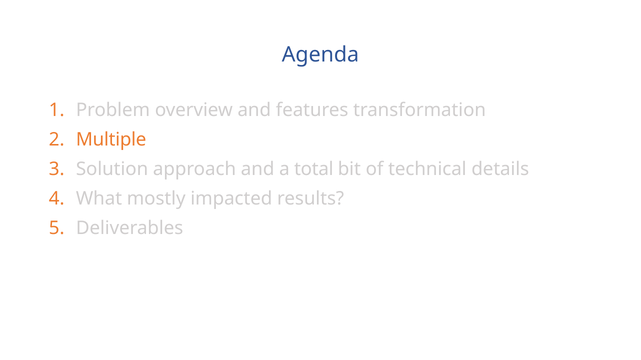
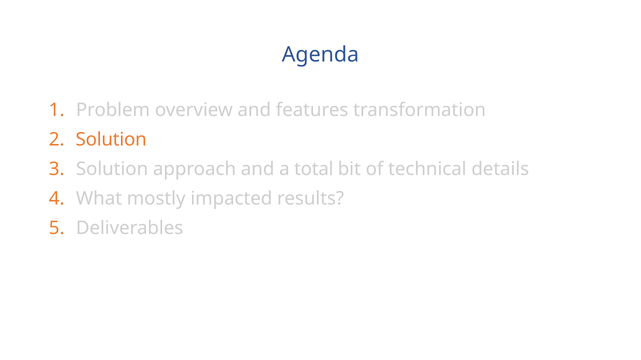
Multiple at (111, 140): Multiple -> Solution
